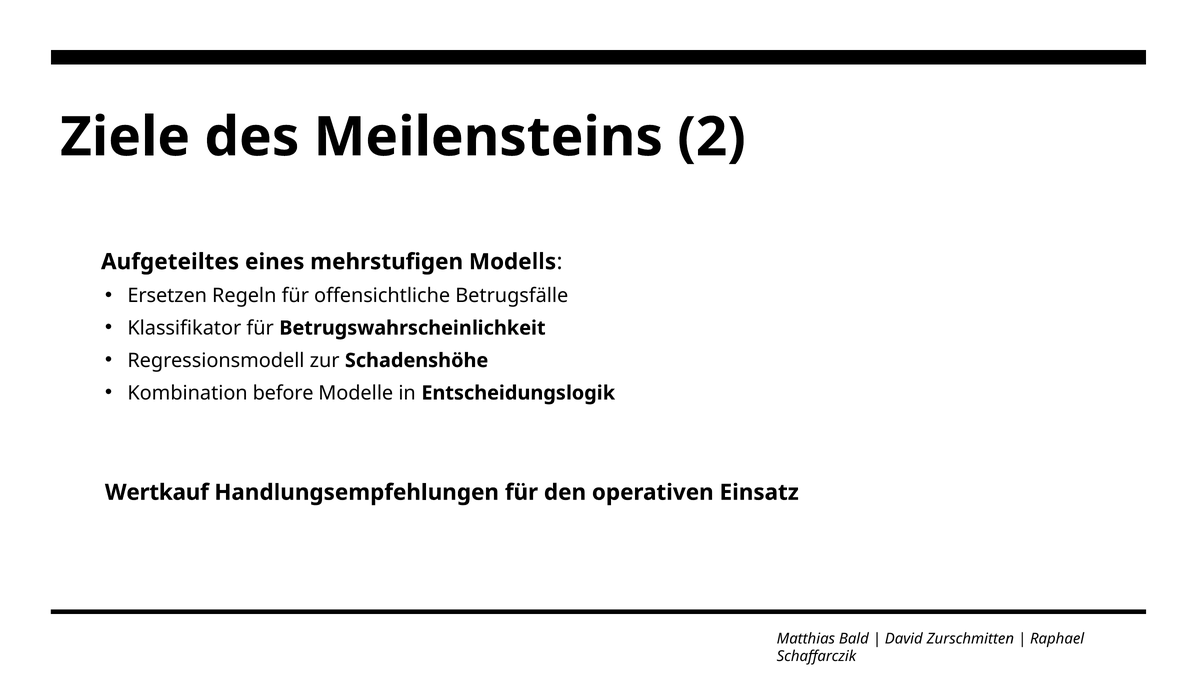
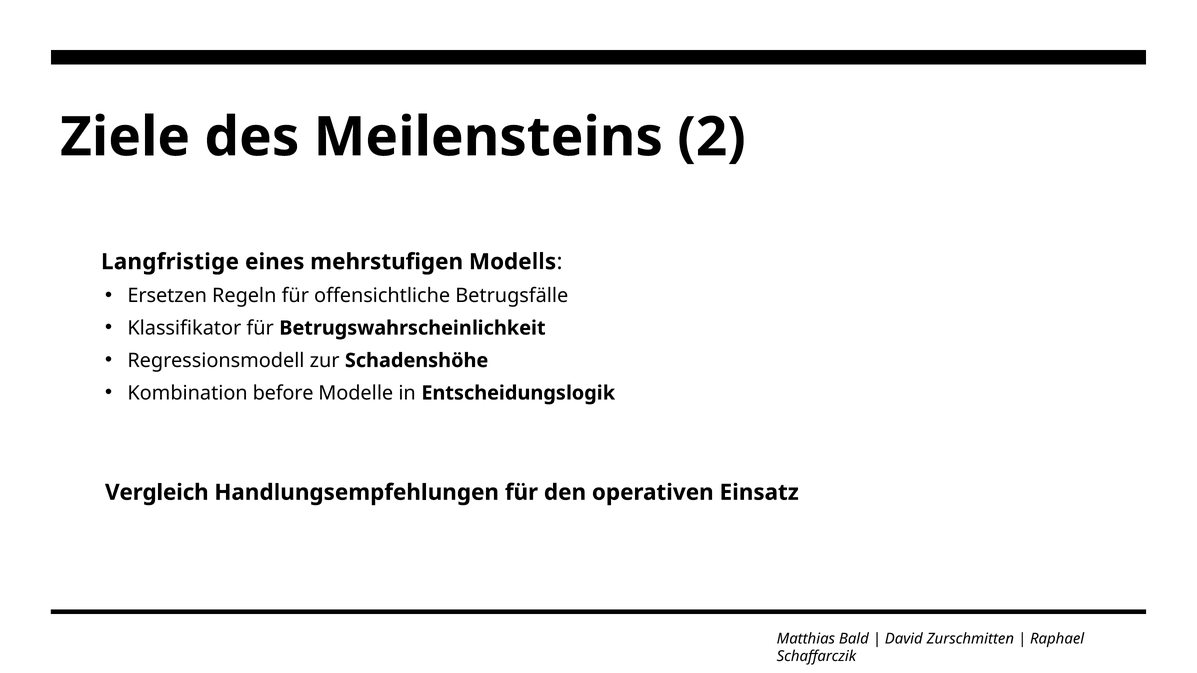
Aufgeteiltes: Aufgeteiltes -> Langfristige
Wertkauf: Wertkauf -> Vergleich
